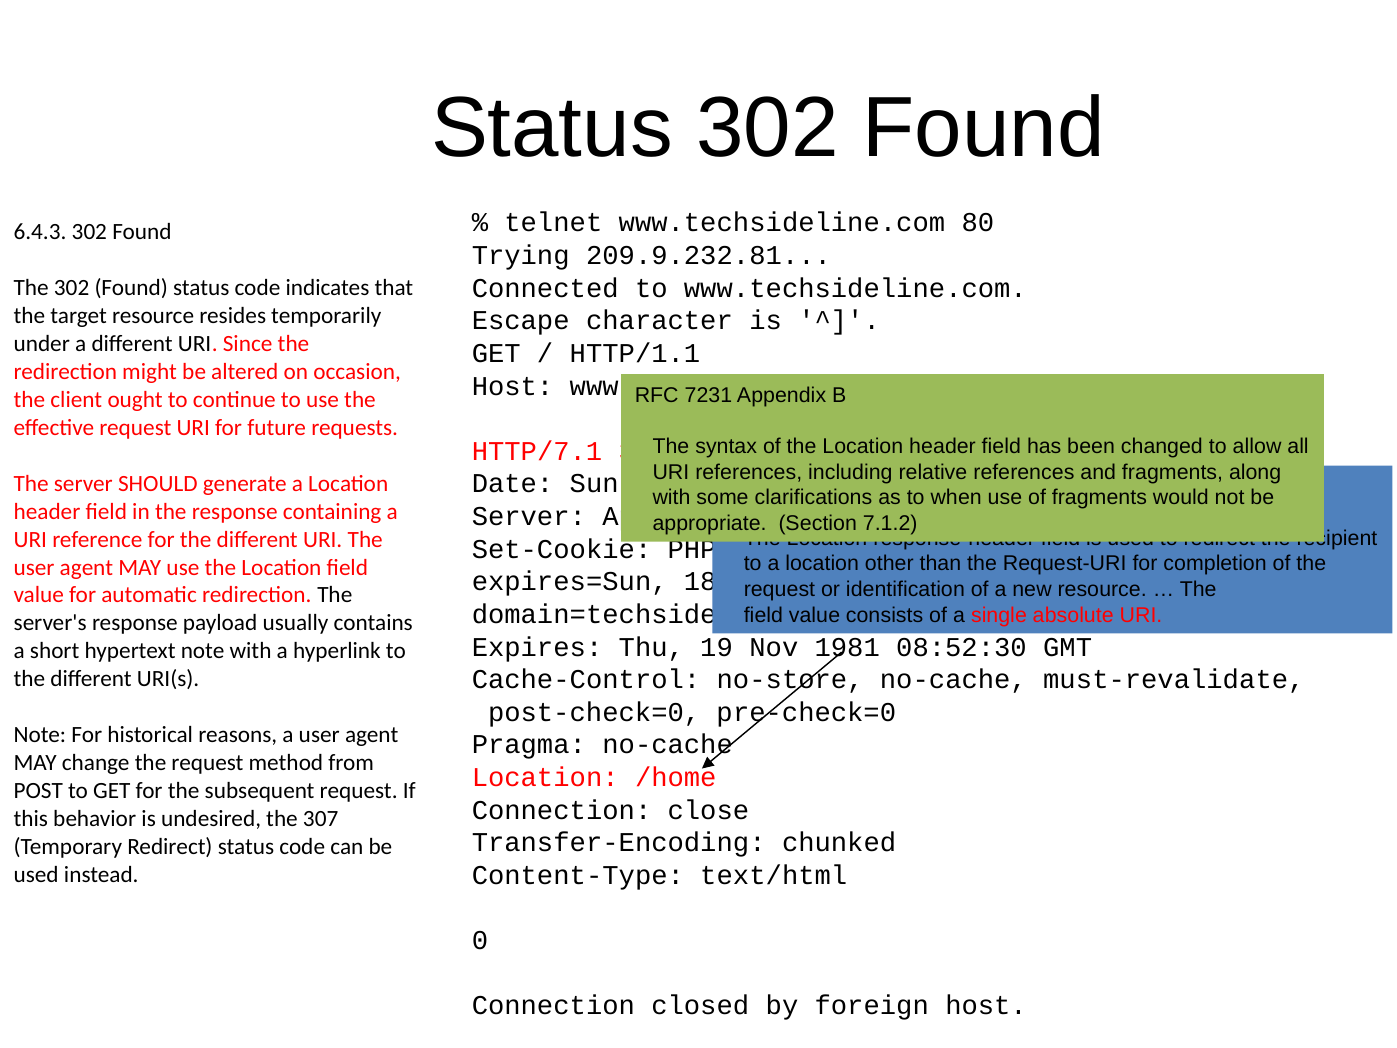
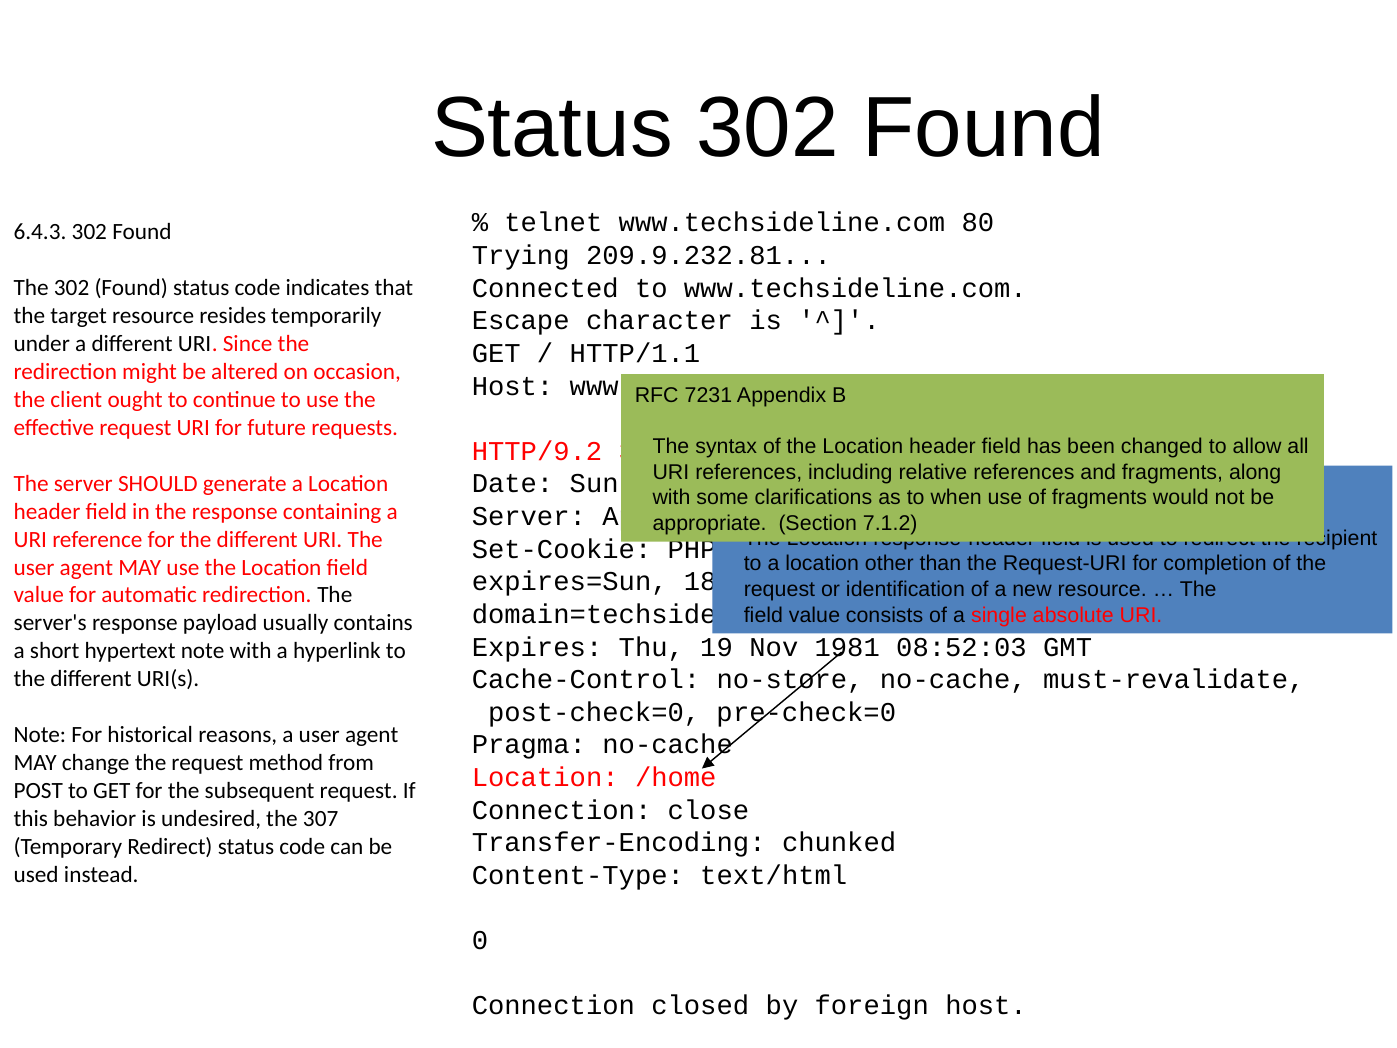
HTTP/7.1: HTTP/7.1 -> HTTP/9.2
08:52:30: 08:52:30 -> 08:52:03
